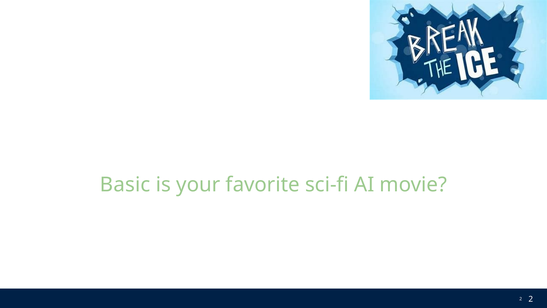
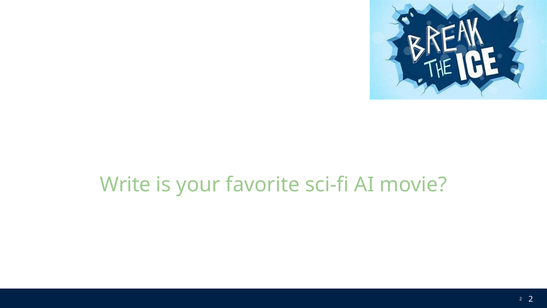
Basic: Basic -> Write
